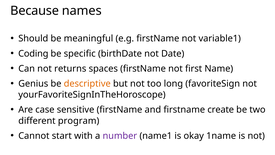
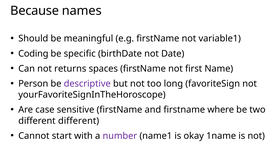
Genius: Genius -> Person
descriptive colour: orange -> purple
create: create -> where
different program: program -> different
